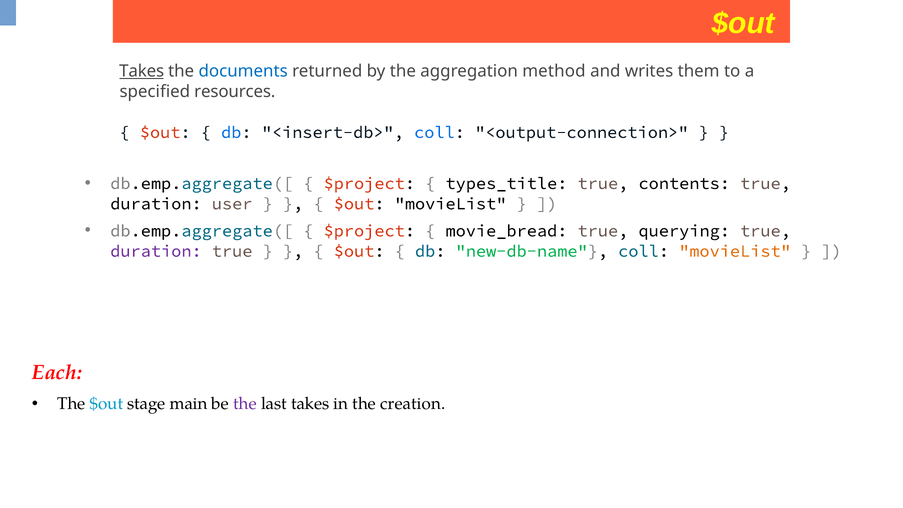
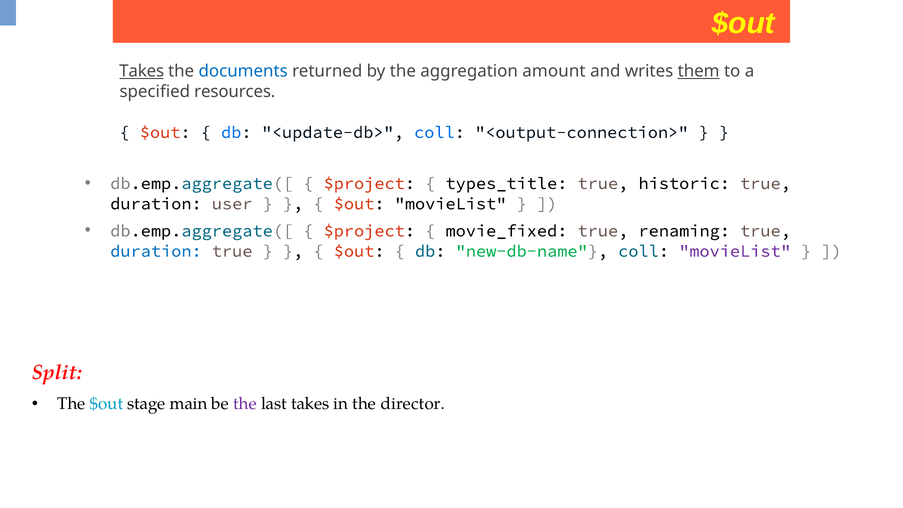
method: method -> amount
them underline: none -> present
<insert-db>: <insert-db> -> <update-db>
contents: contents -> historic
movie_bread: movie_bread -> movie_fixed
querying: querying -> renaming
duration at (156, 251) colour: purple -> blue
movieList at (735, 251) colour: orange -> purple
Each: Each -> Split
creation: creation -> director
